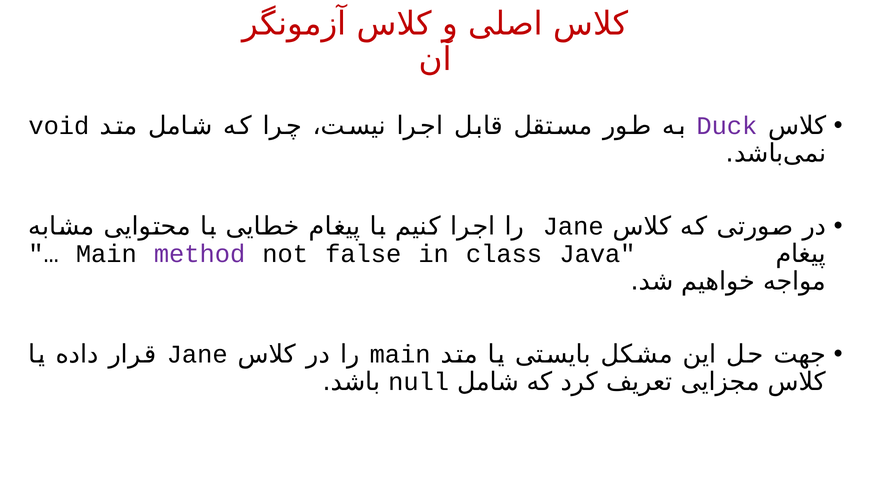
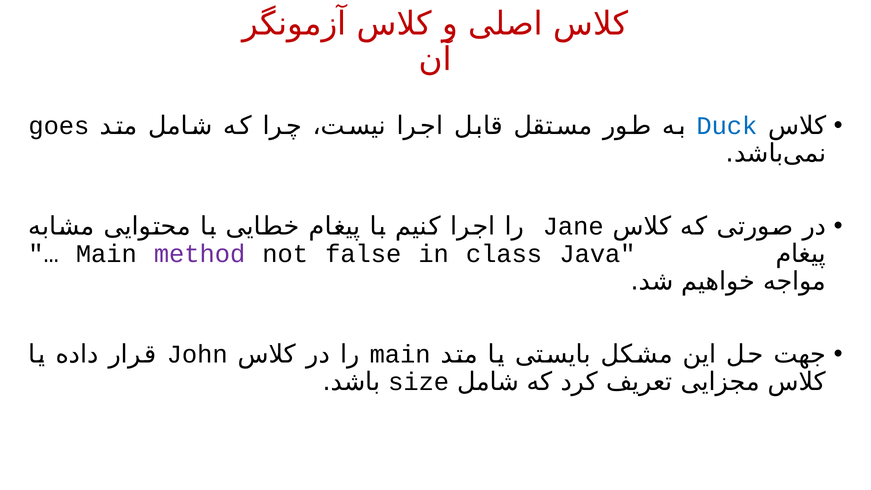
void: void -> goes
Duck colour: purple -> blue
Jane at (197, 354): Jane -> John
null: null -> size
